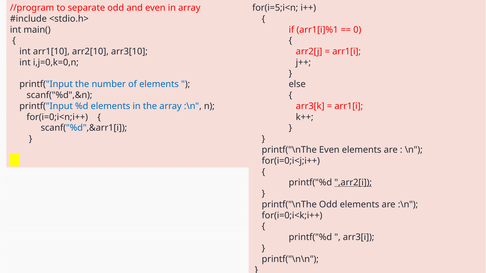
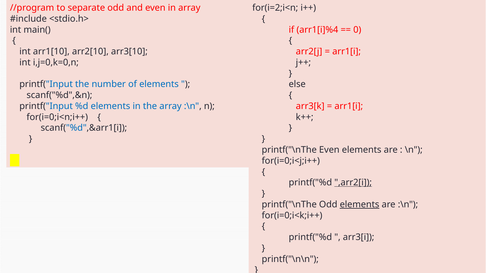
for(i=5;i<n: for(i=5;i<n -> for(i=2;i<n
arr1[i]%1: arr1[i]%1 -> arr1[i]%4
elements at (360, 205) underline: none -> present
